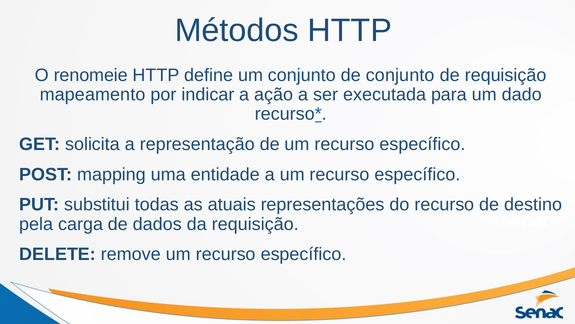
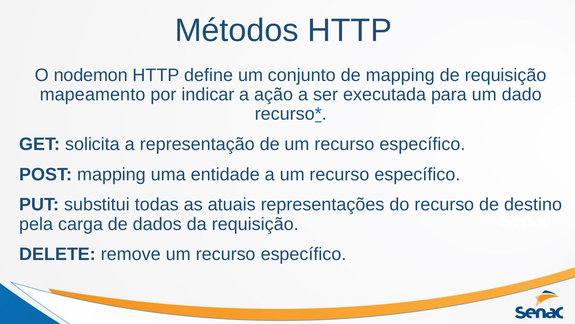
renomeie: renomeie -> nodemon
de conjunto: conjunto -> mapping
